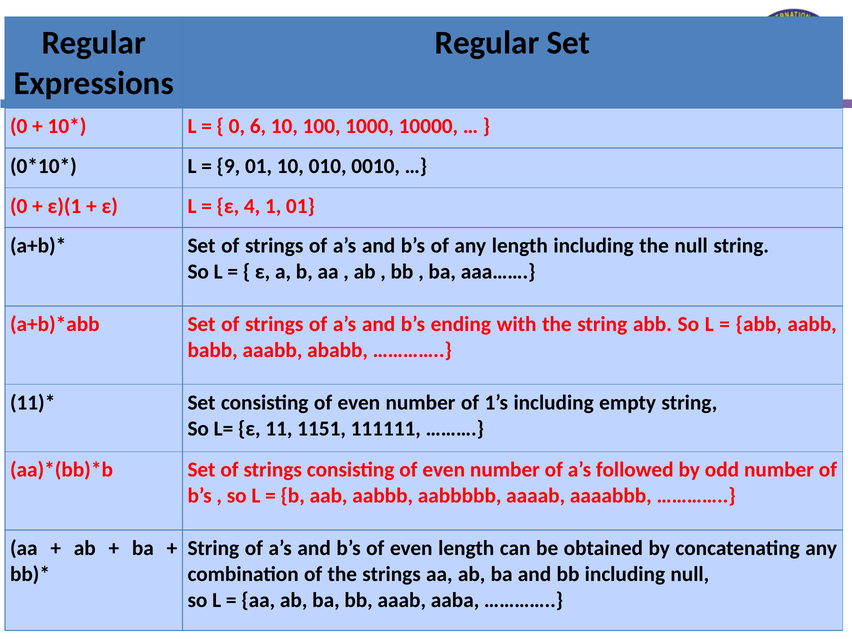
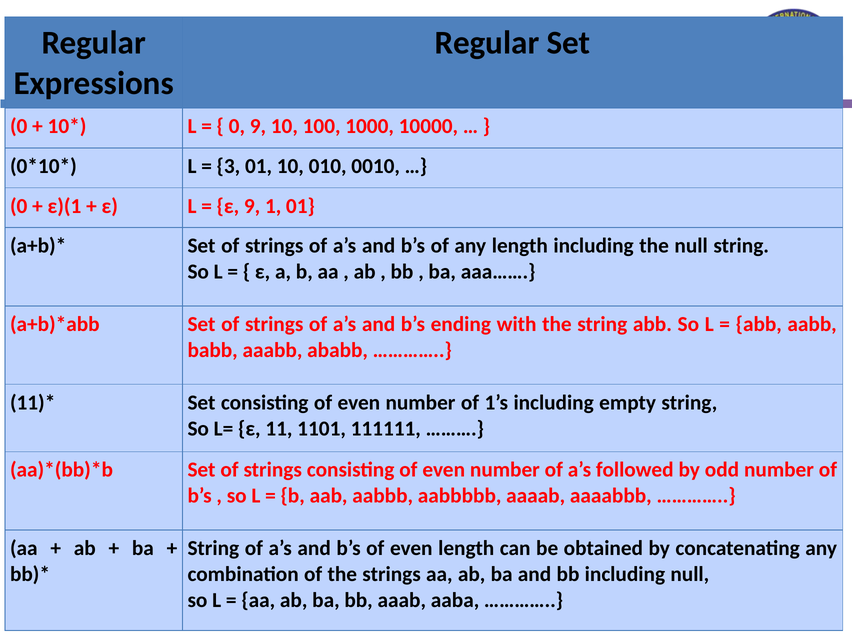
0 6: 6 -> 9
9: 9 -> 3
ε 4: 4 -> 9
1151: 1151 -> 1101
